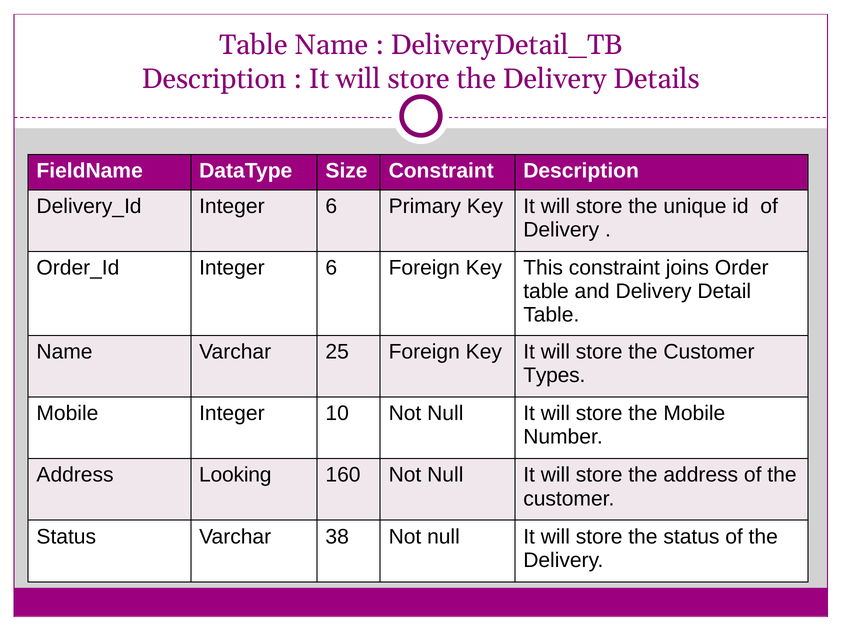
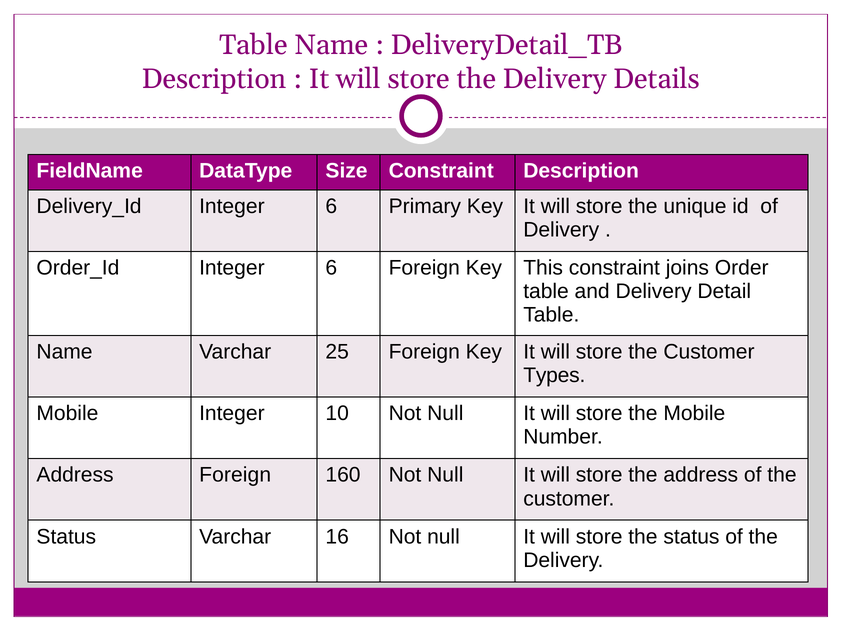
Address Looking: Looking -> Foreign
38: 38 -> 16
